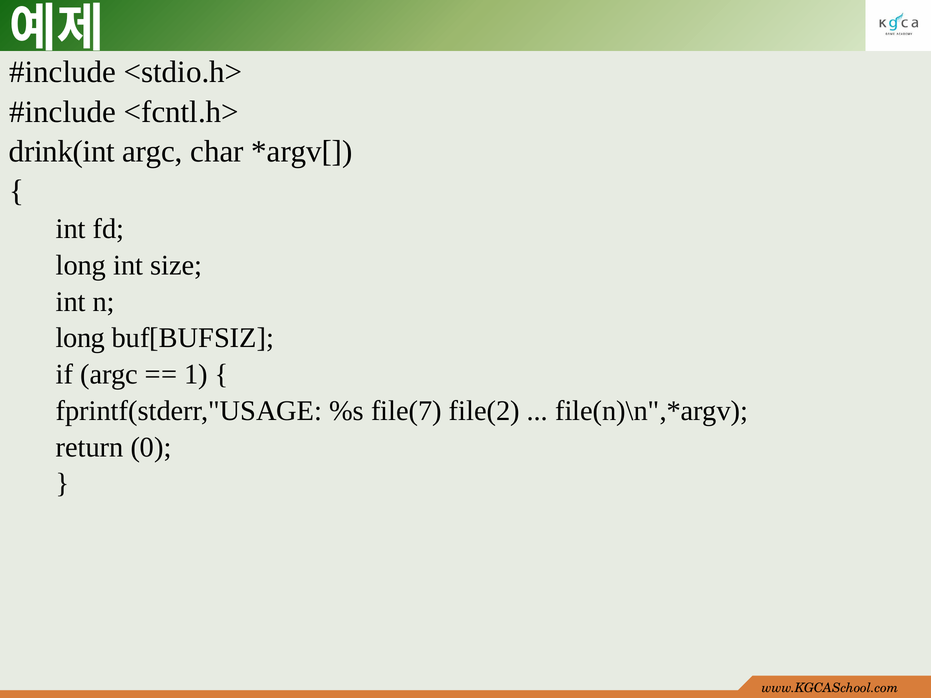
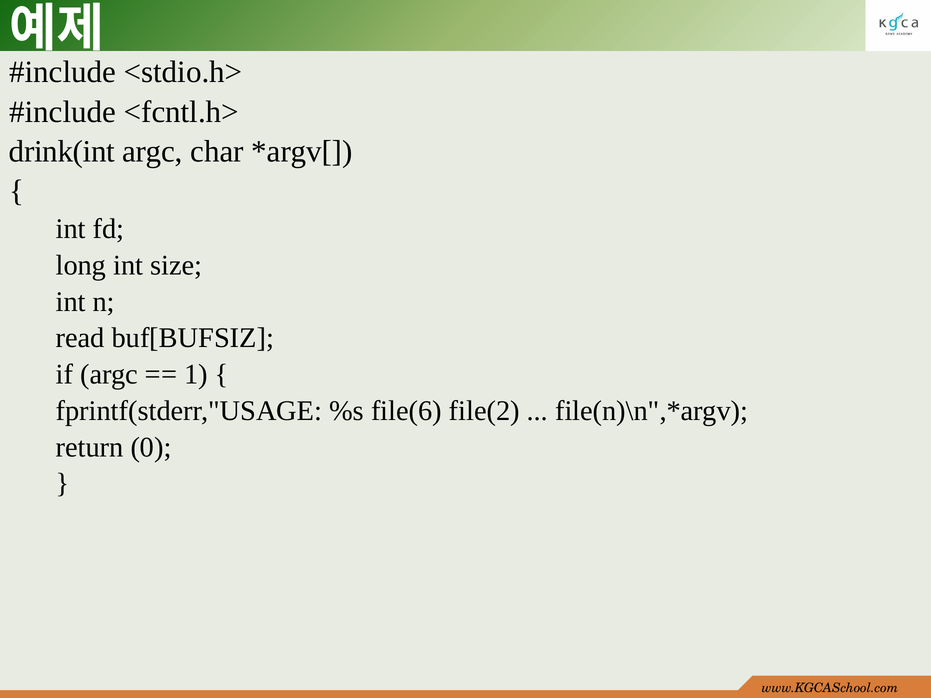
long at (80, 338): long -> read
file(7: file(7 -> file(6
